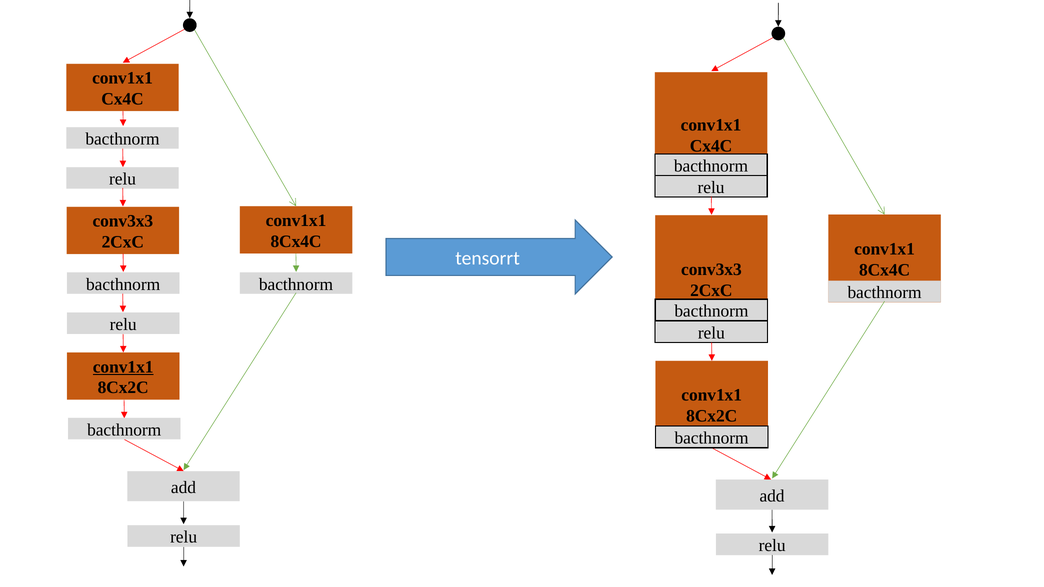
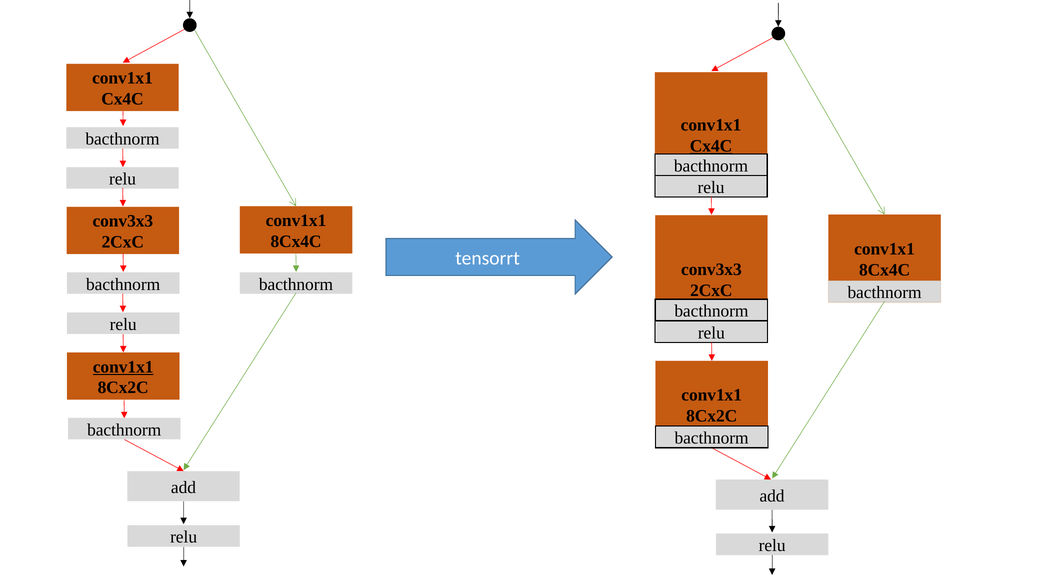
Cx4C at (711, 146) underline: none -> present
